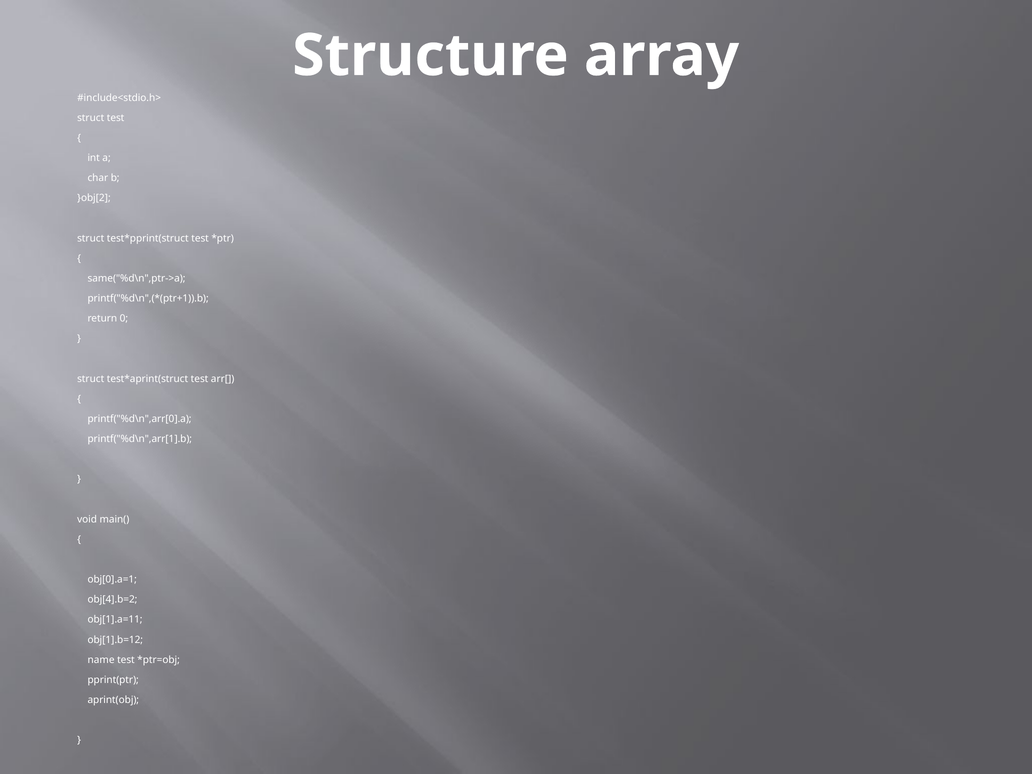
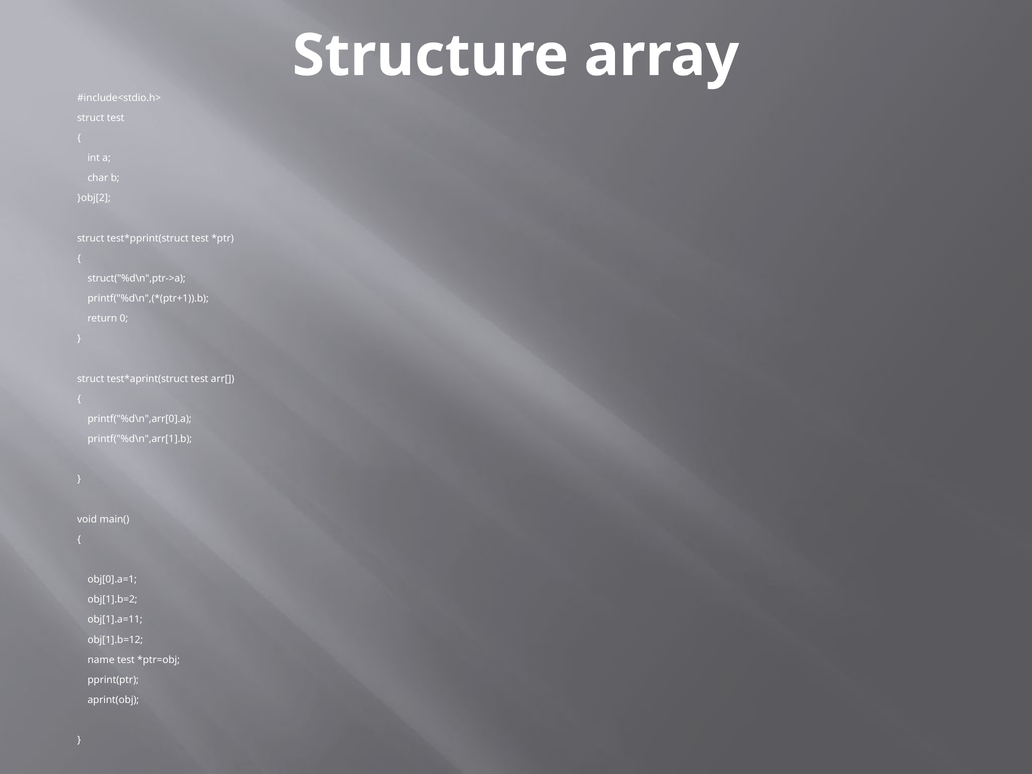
same("%d\n",ptr->a: same("%d\n",ptr->a -> struct("%d\n",ptr->a
obj[4].b=2: obj[4].b=2 -> obj[1].b=2
